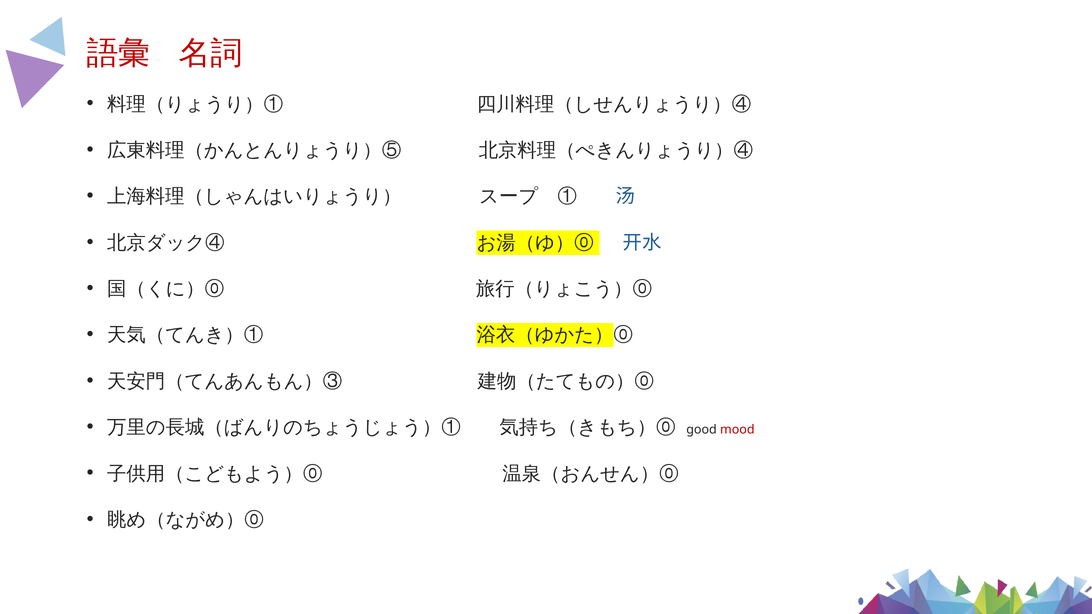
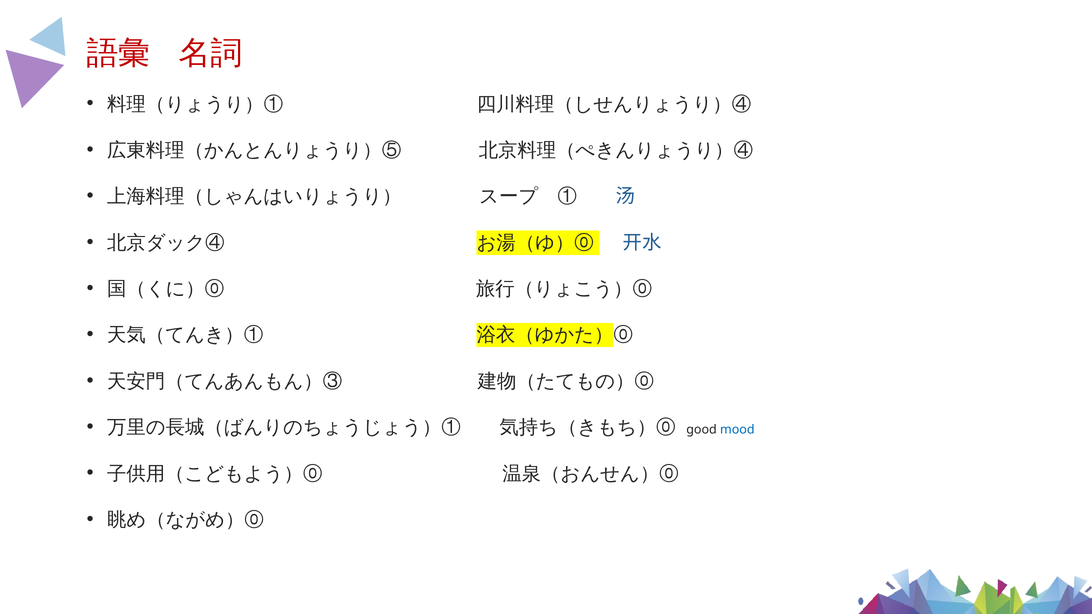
mood colour: red -> blue
